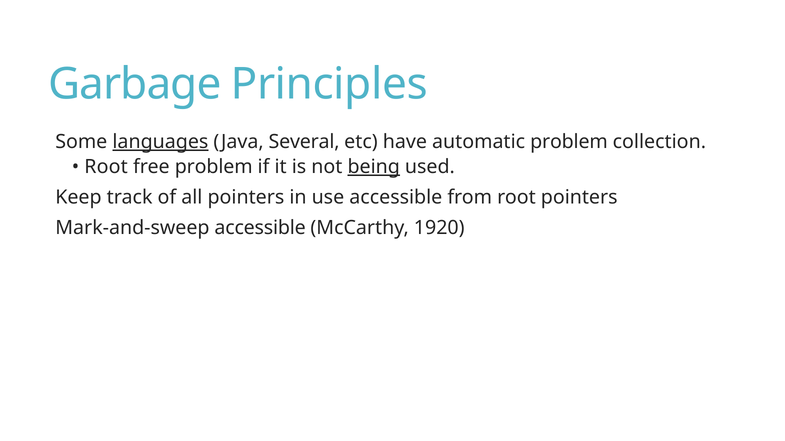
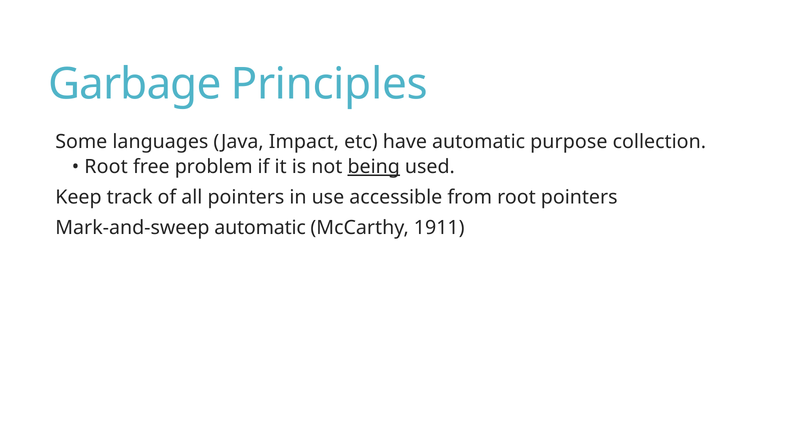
languages underline: present -> none
Several: Several -> Impact
automatic problem: problem -> purpose
Mark-and-sweep accessible: accessible -> automatic
1920: 1920 -> 1911
